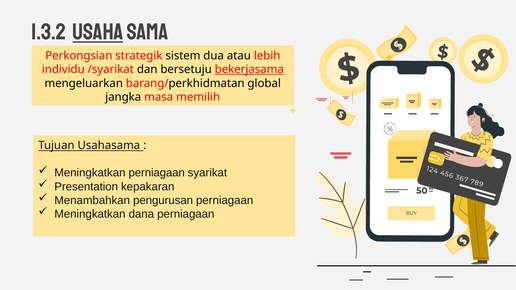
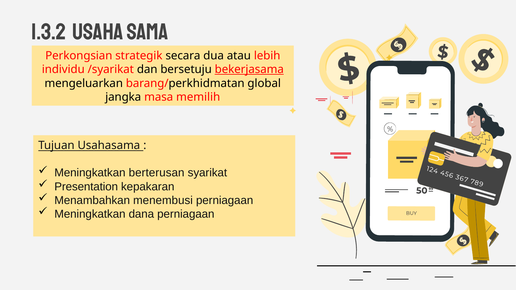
USAHA underline: present -> none
sistem: sistem -> secara
Meningkatkan perniagaan: perniagaan -> berterusan
pengurusan: pengurusan -> menembusi
